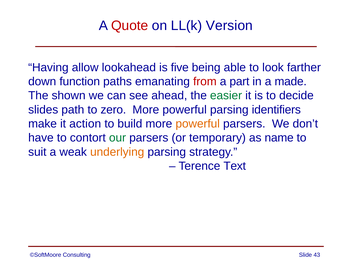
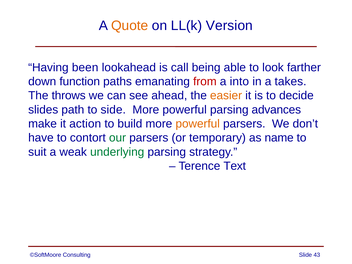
Quote colour: red -> orange
allow: allow -> been
five: five -> call
part: part -> into
made: made -> takes
shown: shown -> throws
easier colour: green -> orange
zero: zero -> side
identifiers: identifiers -> advances
underlying colour: orange -> green
